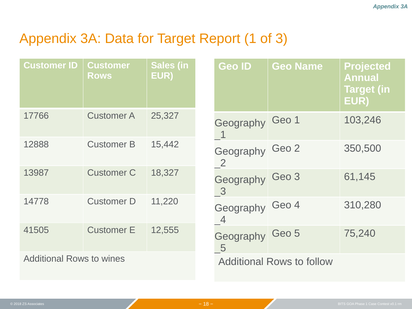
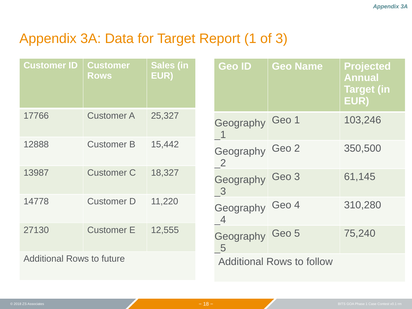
41505: 41505 -> 27130
wines: wines -> future
